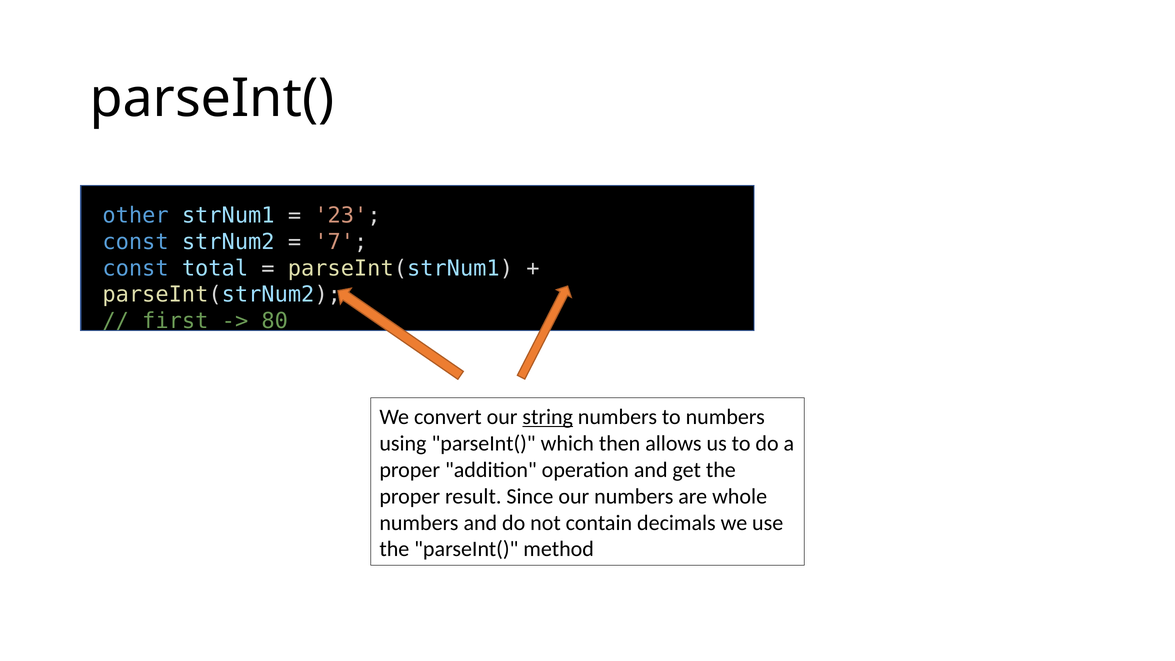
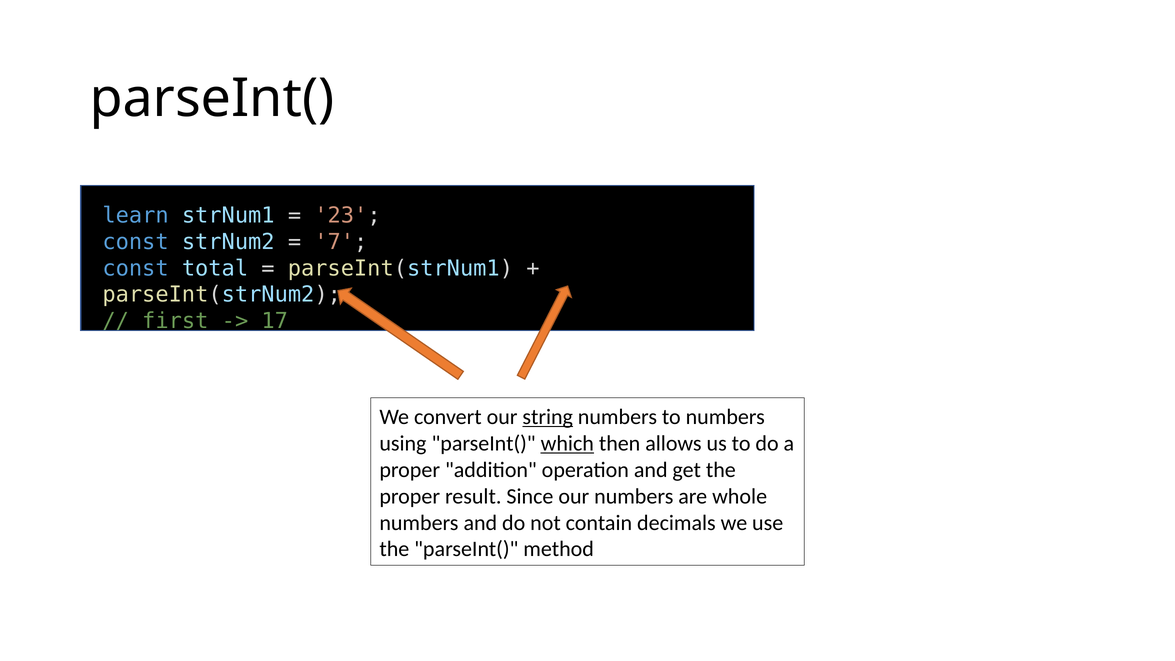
other: other -> learn
80: 80 -> 17
which underline: none -> present
